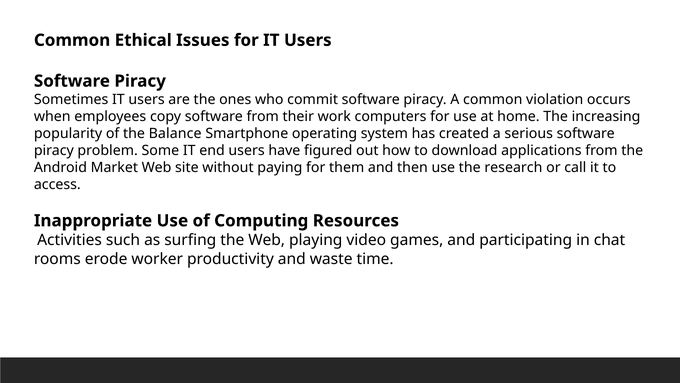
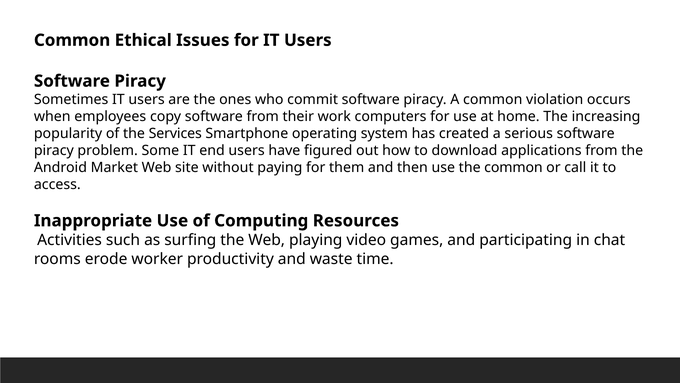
Balance: Balance -> Services
the research: research -> common
